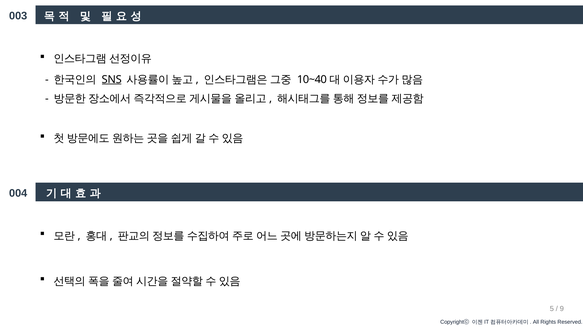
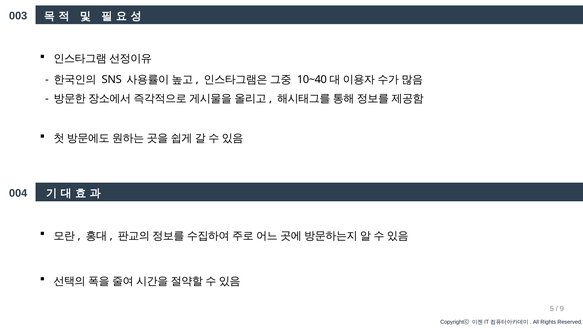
SNS underline: present -> none
